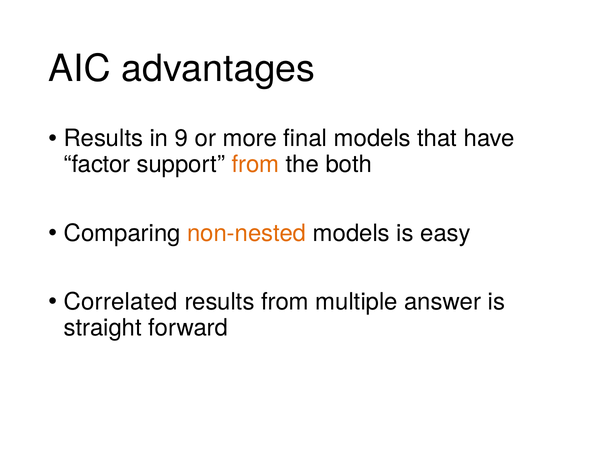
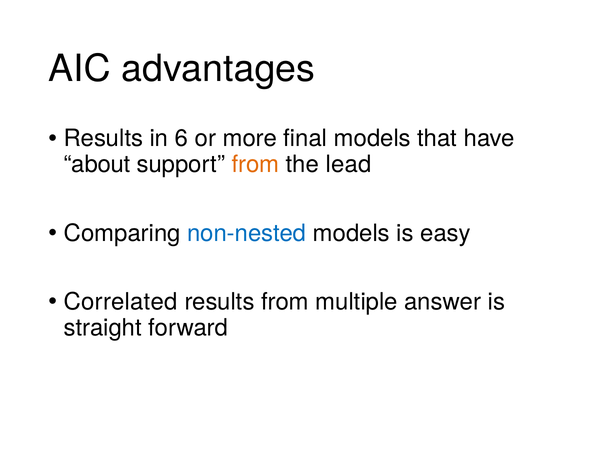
9: 9 -> 6
factor: factor -> about
both: both -> lead
non-nested colour: orange -> blue
